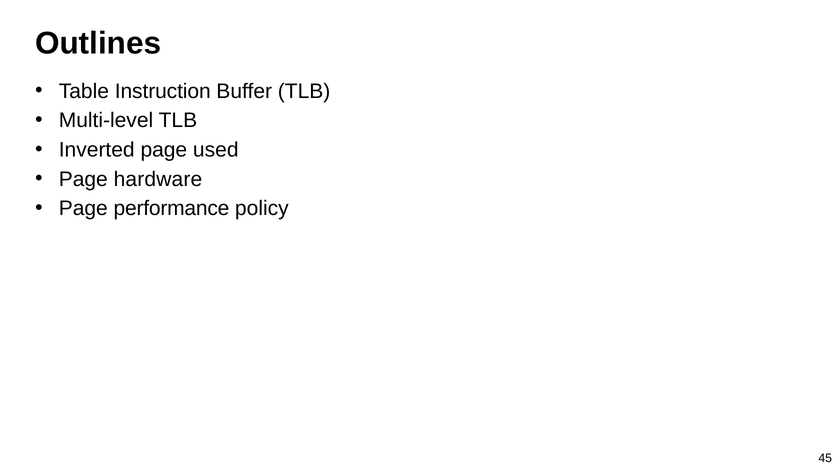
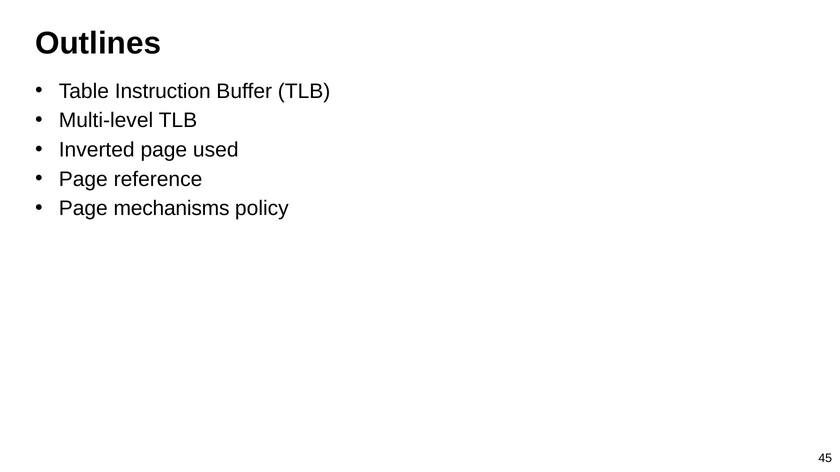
hardware: hardware -> reference
performance: performance -> mechanisms
